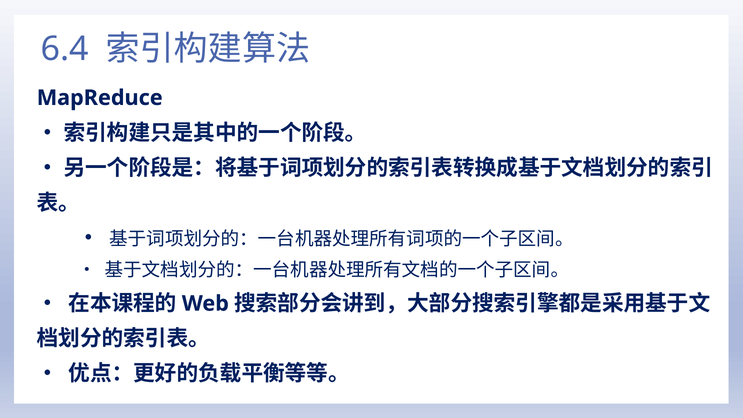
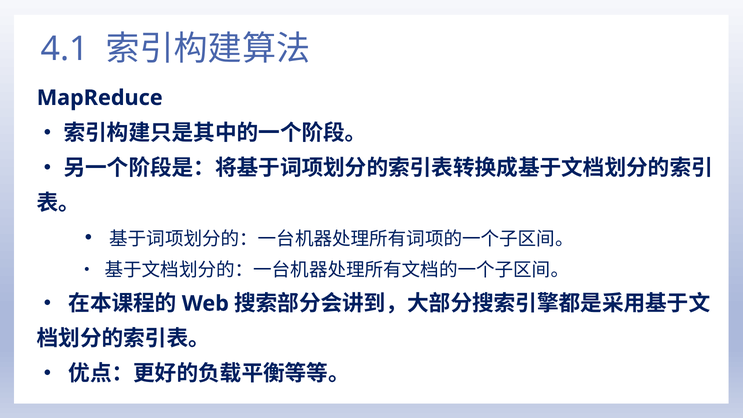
6.4: 6.4 -> 4.1
